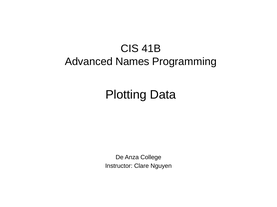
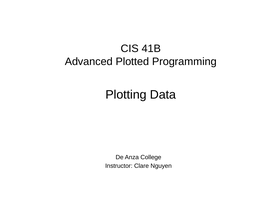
Names: Names -> Plotted
